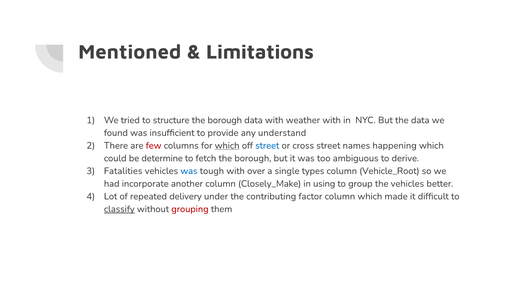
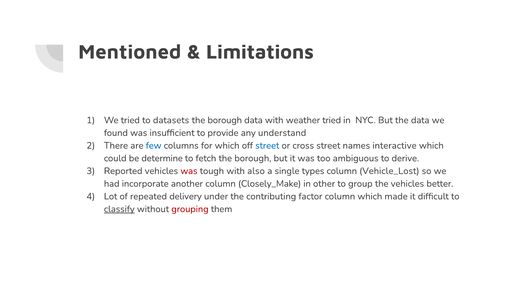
structure: structure -> datasets
weather with: with -> tried
few colour: red -> blue
which at (227, 146) underline: present -> none
happening: happening -> interactive
Fatalities: Fatalities -> Reported
was at (189, 171) colour: blue -> red
over: over -> also
Vehicle_Root: Vehicle_Root -> Vehicle_Lost
using: using -> other
